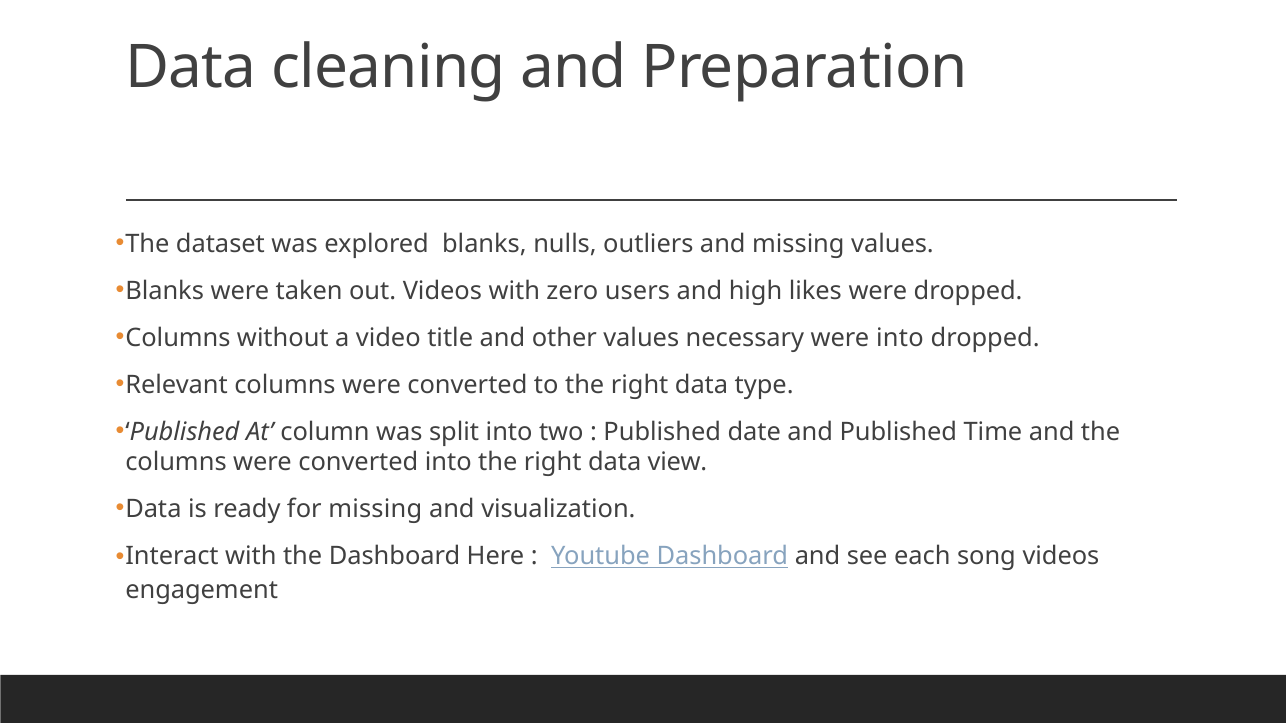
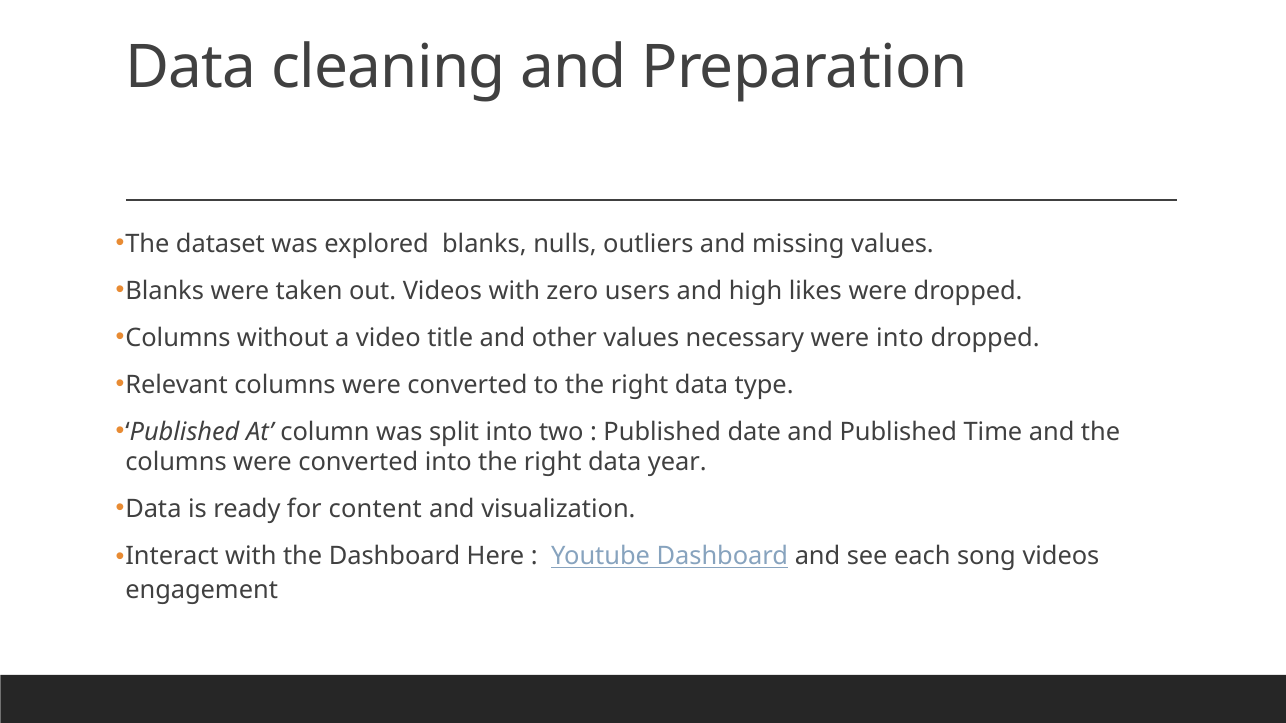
view: view -> year
for missing: missing -> content
